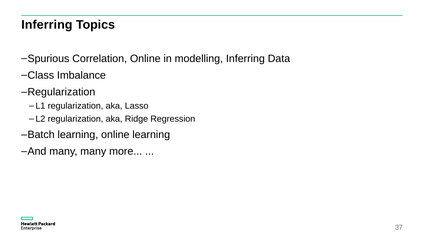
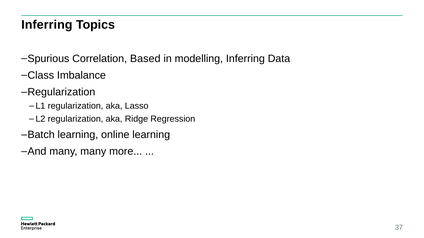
Correlation Online: Online -> Based
